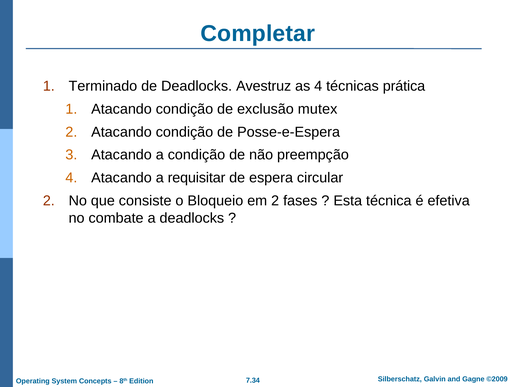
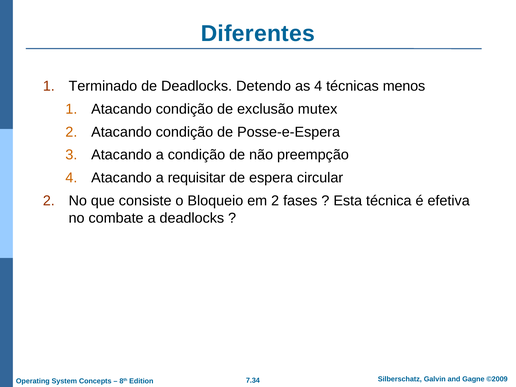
Completar: Completar -> Diferentes
Avestruz: Avestruz -> Detendo
prática: prática -> menos
